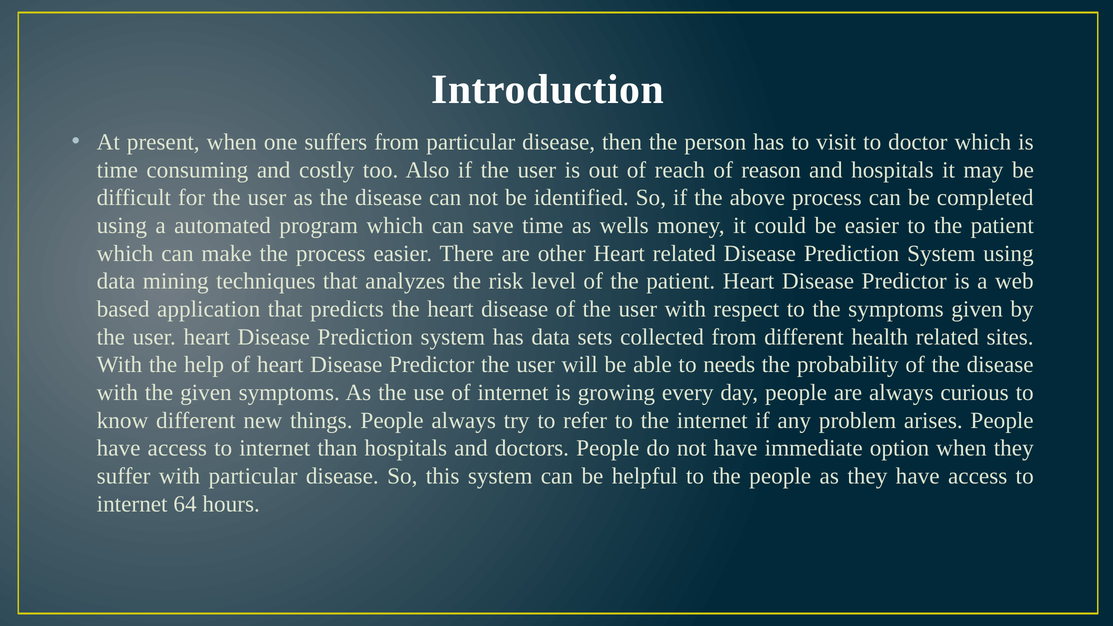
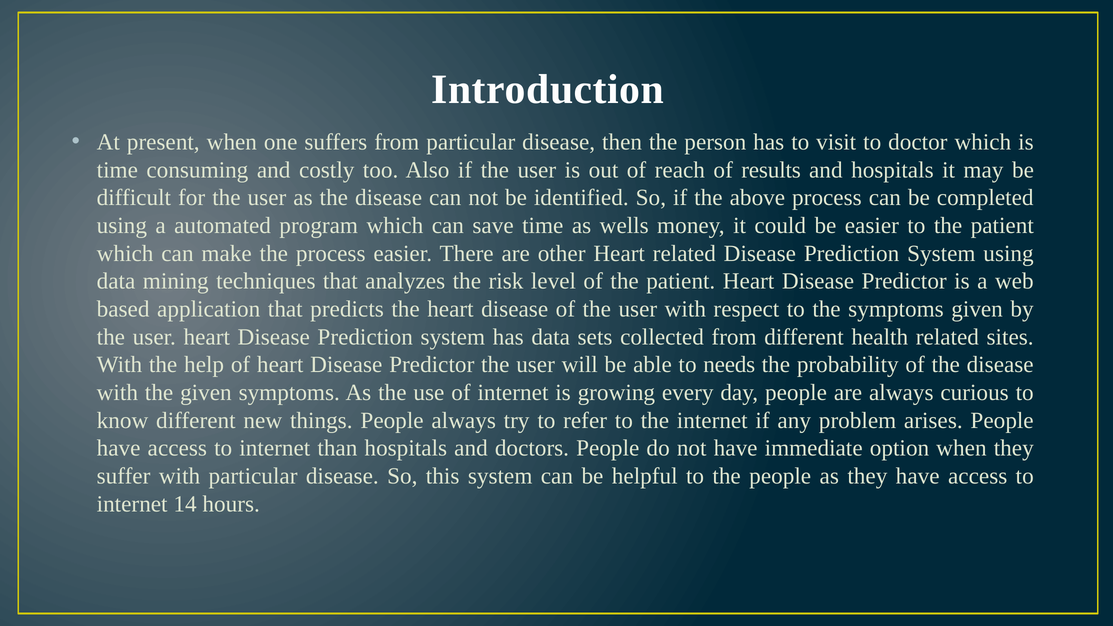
reason: reason -> results
64: 64 -> 14
